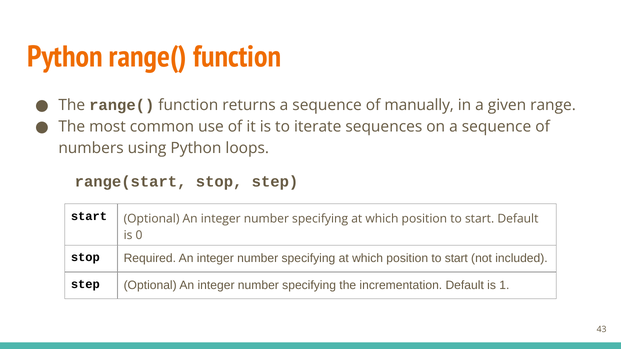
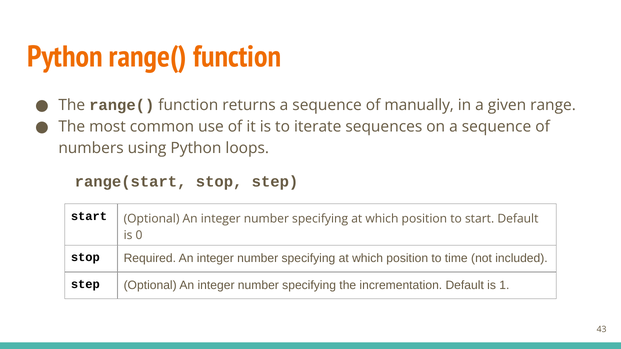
start at (456, 259): start -> time
